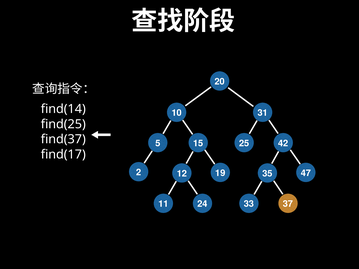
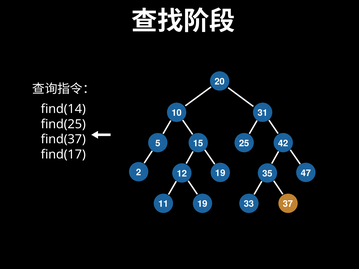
11 24: 24 -> 19
